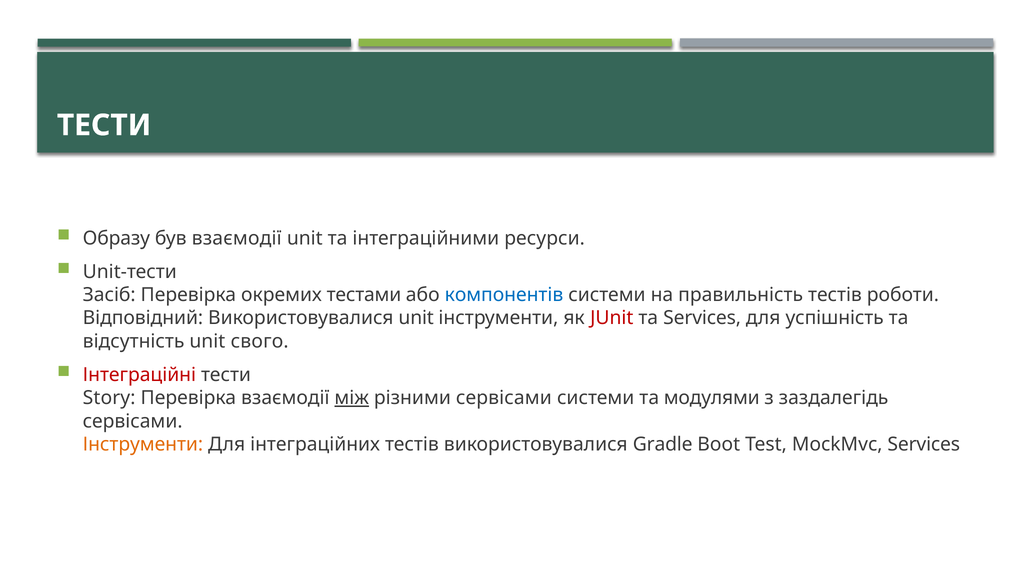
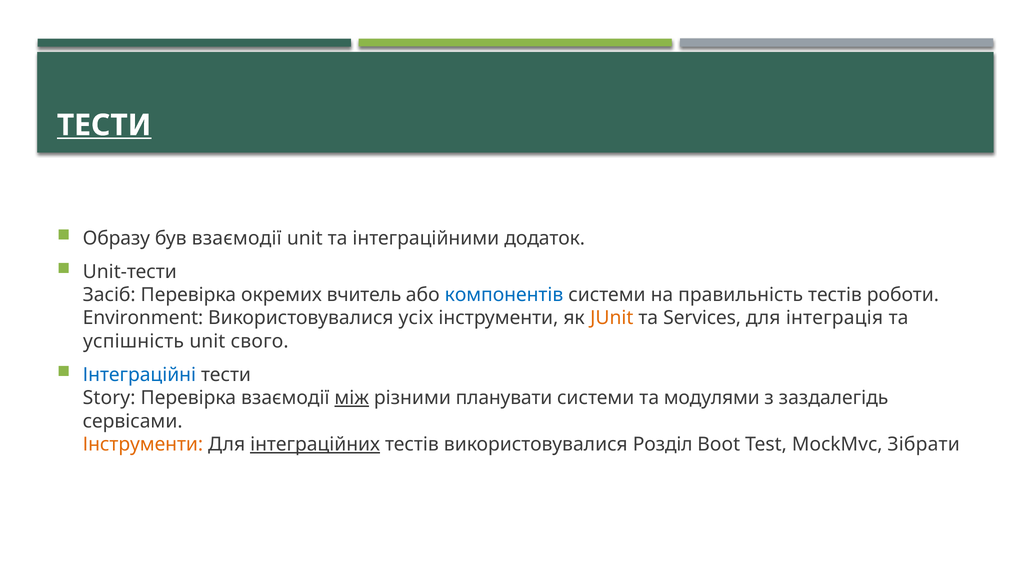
ТЕСТИ at (104, 125) underline: none -> present
ресурси: ресурси -> додаток
тестами: тестами -> вчитель
Відповідний: Відповідний -> Environment
Використовувалися unit: unit -> усіх
JUnit colour: red -> orange
успішність: успішність -> інтеграція
відсутність: відсутність -> успішність
Інтеграційні colour: red -> blue
різними сервісами: сервісами -> планувати
інтеграційних underline: none -> present
Gradle: Gradle -> Розділ
MockMvc Services: Services -> Зібрати
